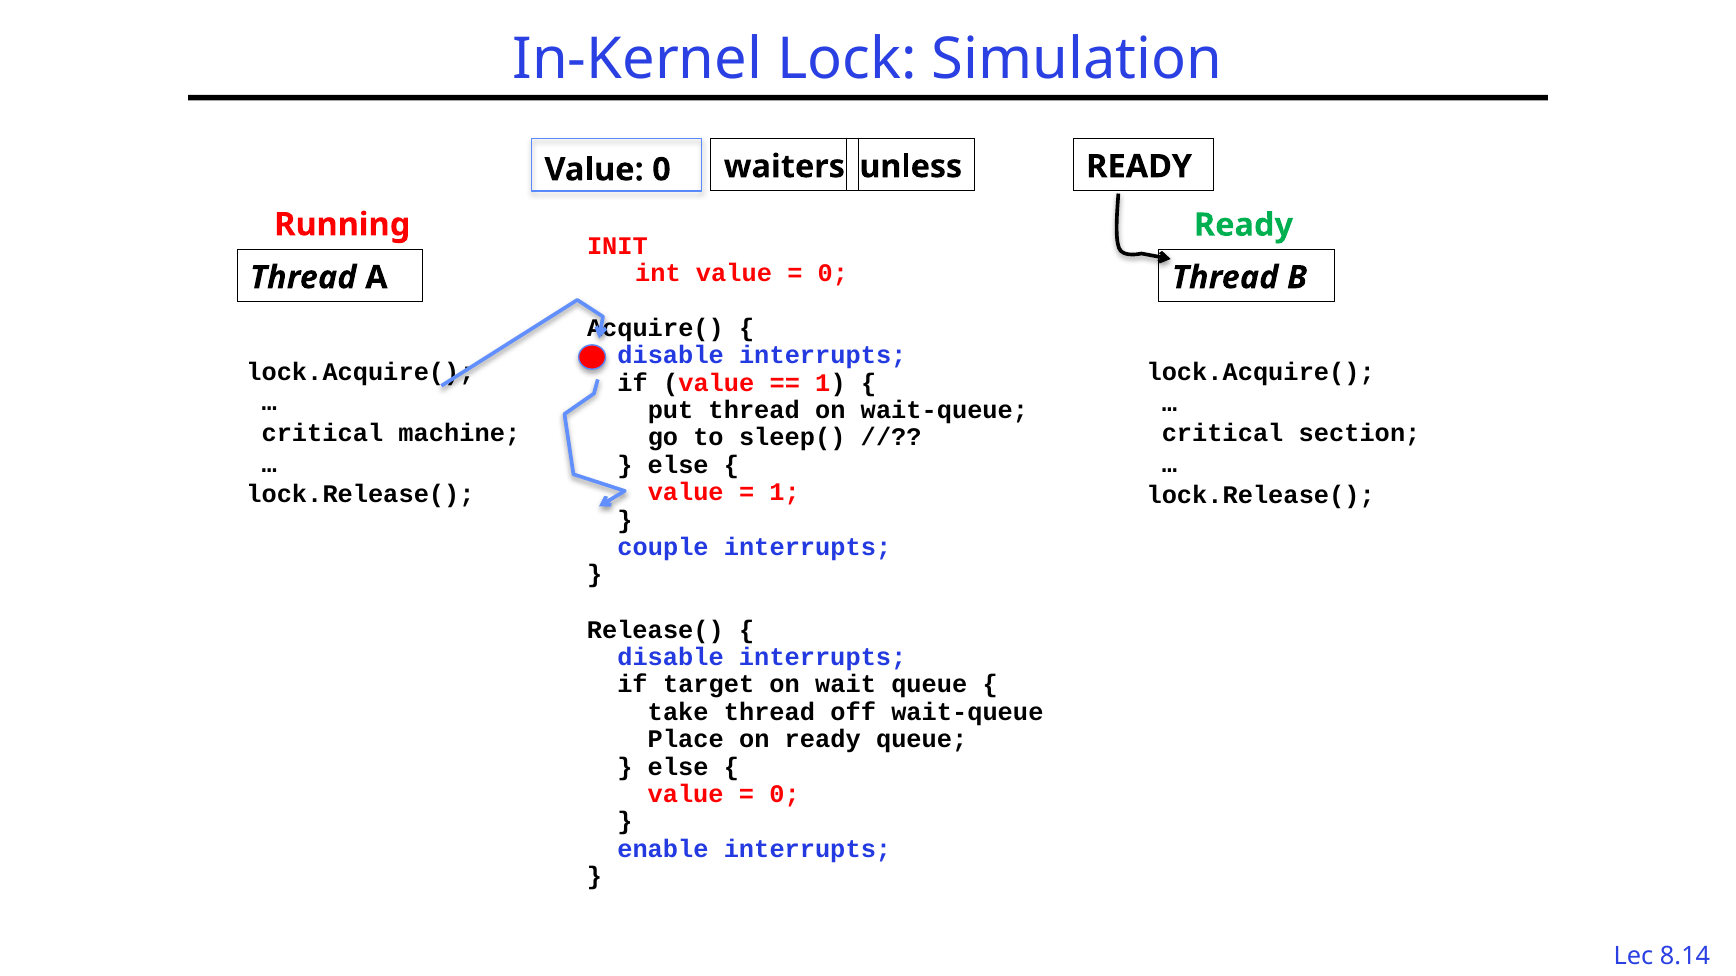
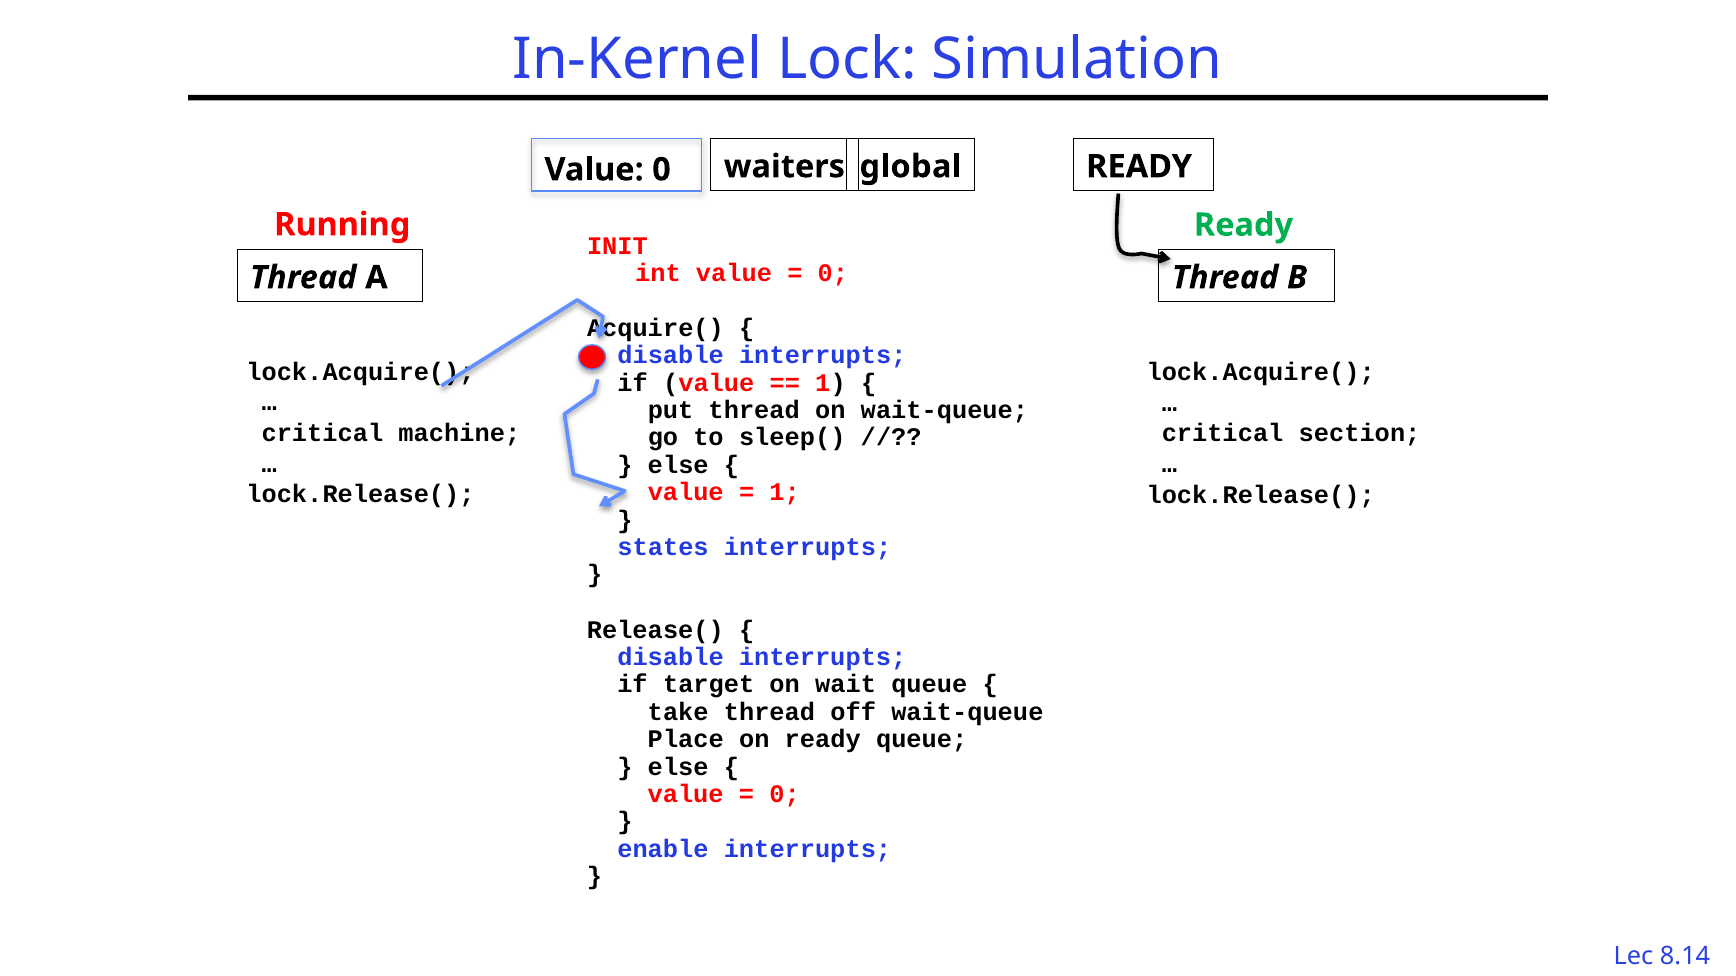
unless: unless -> global
couple: couple -> states
